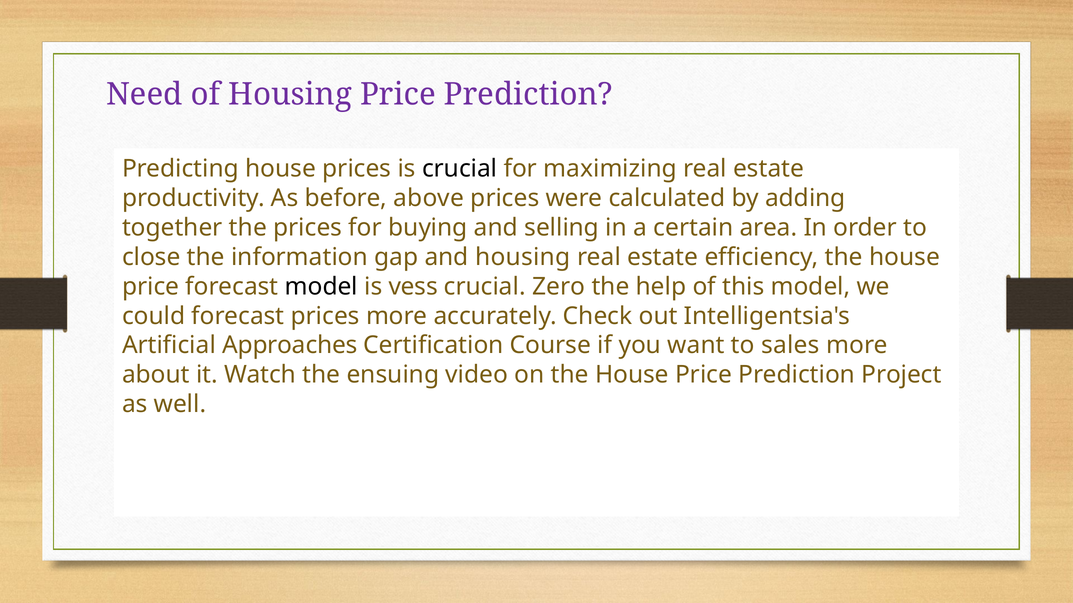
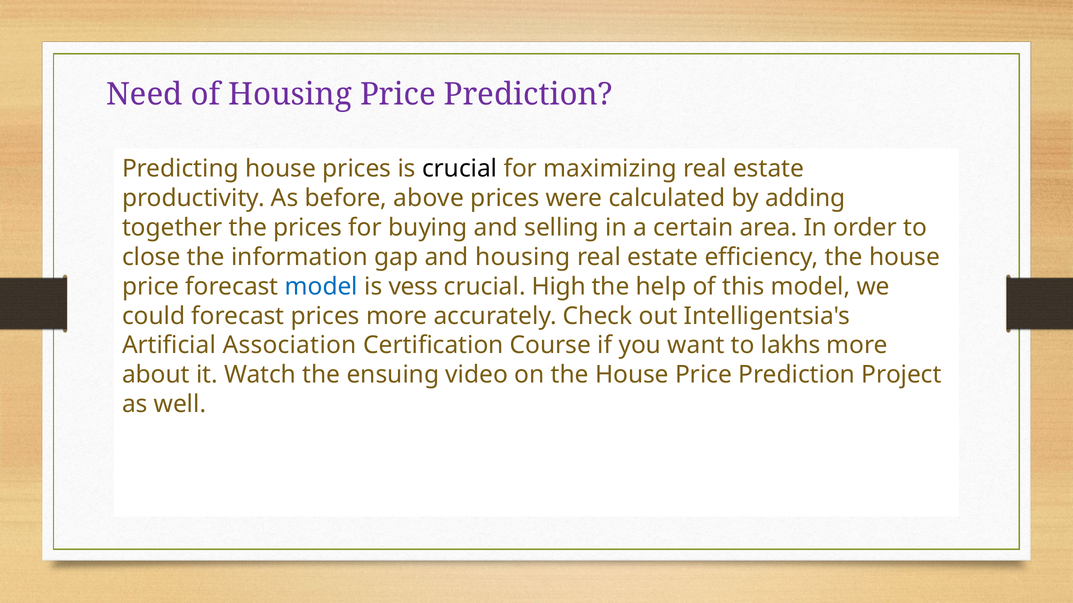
model at (321, 287) colour: black -> blue
Zero: Zero -> High
Approaches: Approaches -> Association
sales: sales -> lakhs
